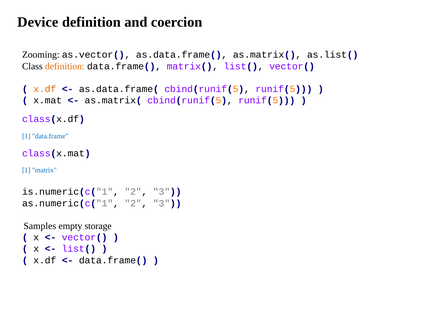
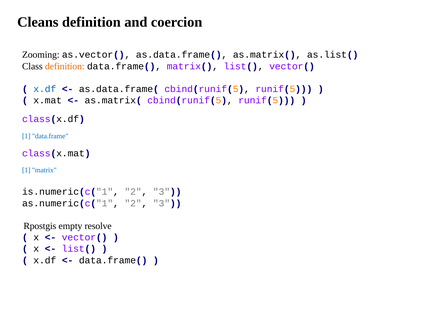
Device: Device -> Cleans
x.df at (45, 89) colour: orange -> blue
Samples: Samples -> Rpostgis
storage: storage -> resolve
